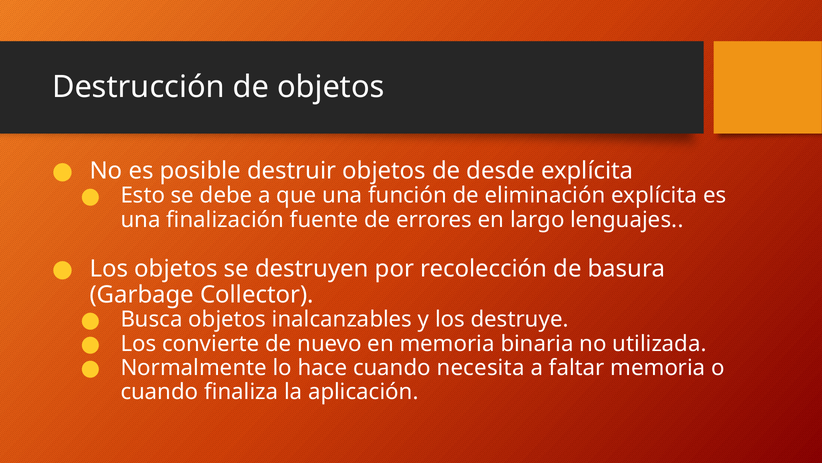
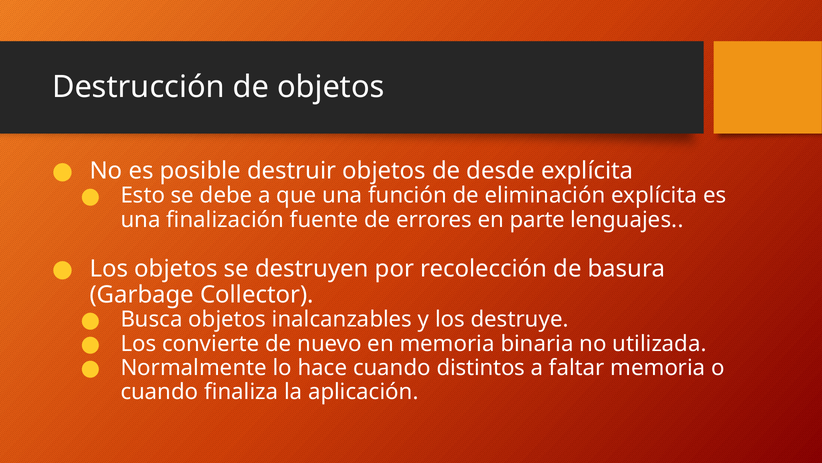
largo: largo -> parte
necesita: necesita -> distintos
